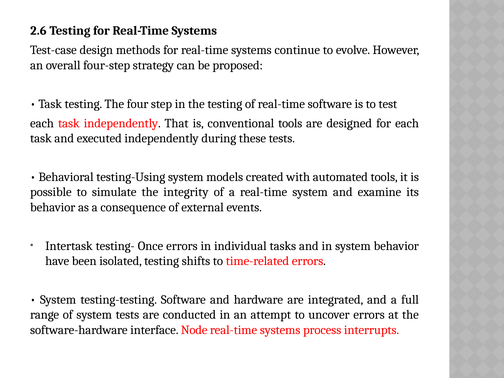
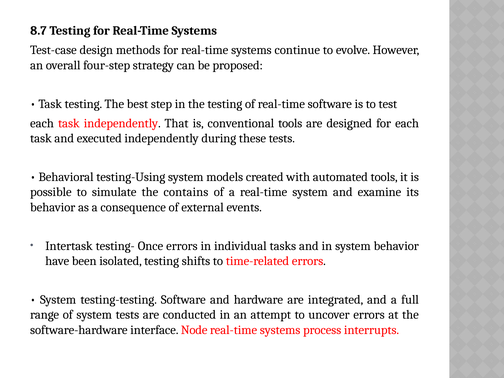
2.6: 2.6 -> 8.7
four: four -> best
integrity: integrity -> contains
